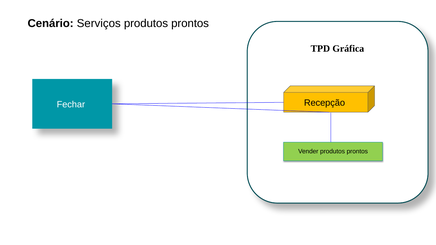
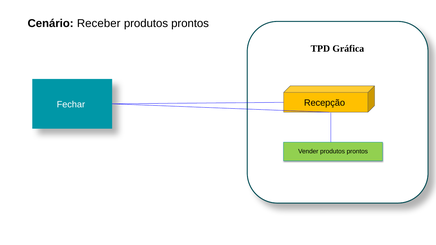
Serviços: Serviços -> Receber
